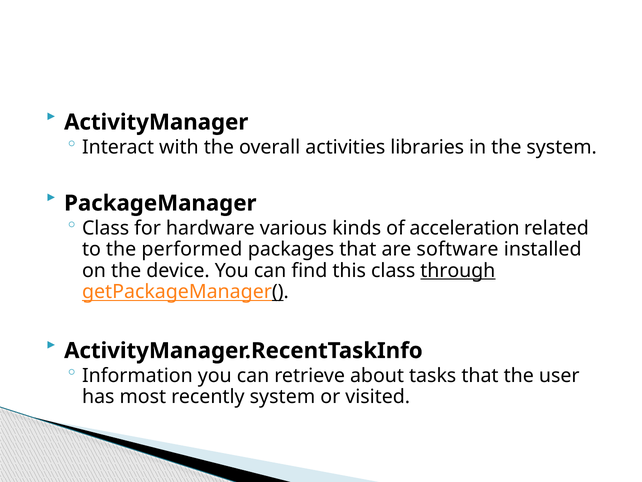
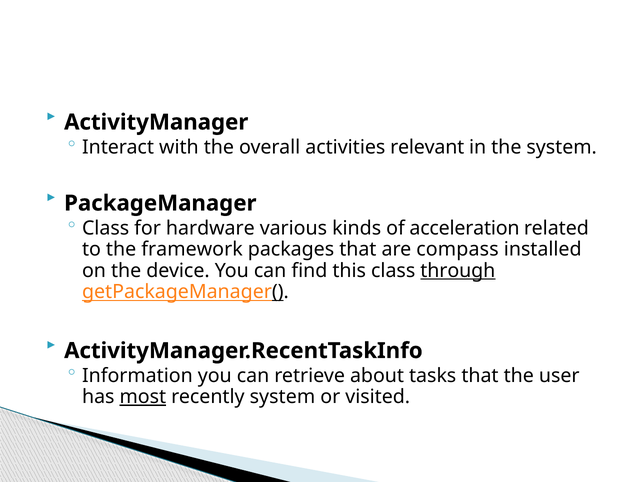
libraries: libraries -> relevant
performed: performed -> framework
software: software -> compass
most underline: none -> present
